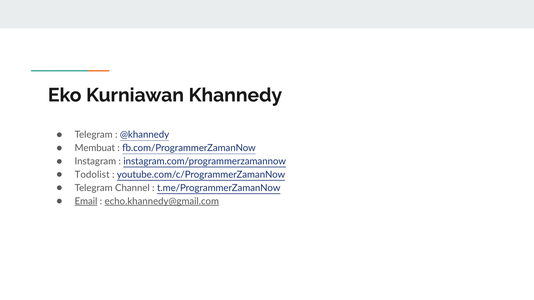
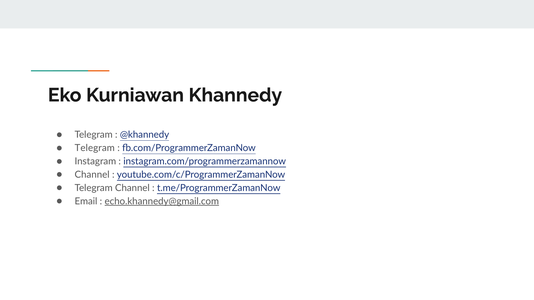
Membuat at (95, 148): Membuat -> Telegram
Todolist at (92, 175): Todolist -> Channel
Email underline: present -> none
